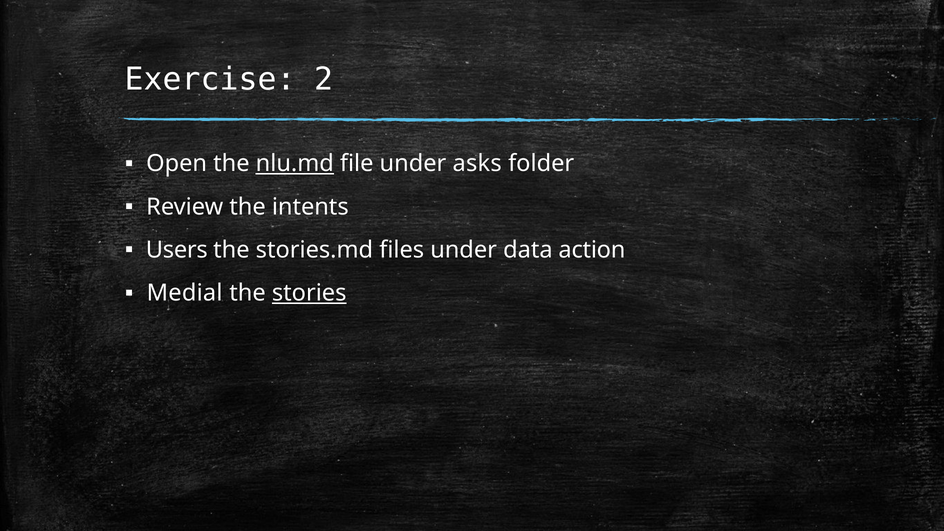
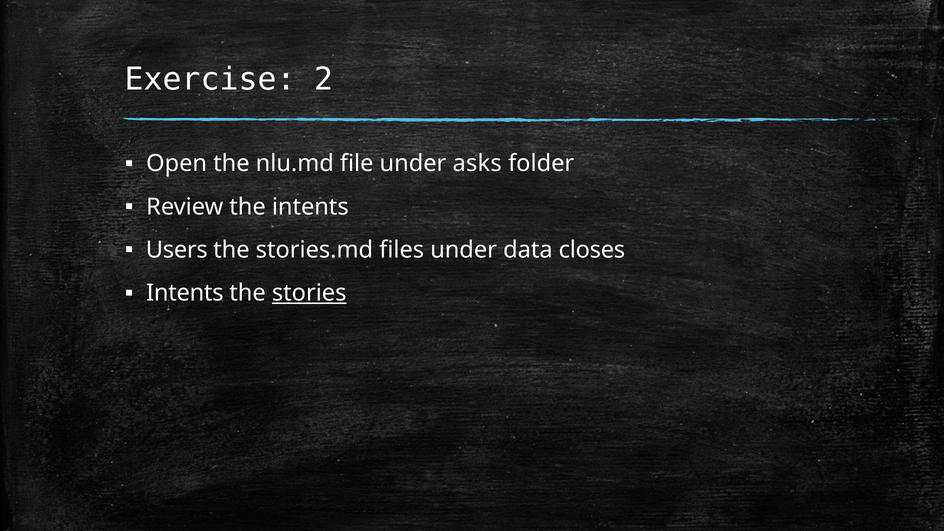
nlu.md underline: present -> none
action: action -> closes
Medial at (185, 293): Medial -> Intents
